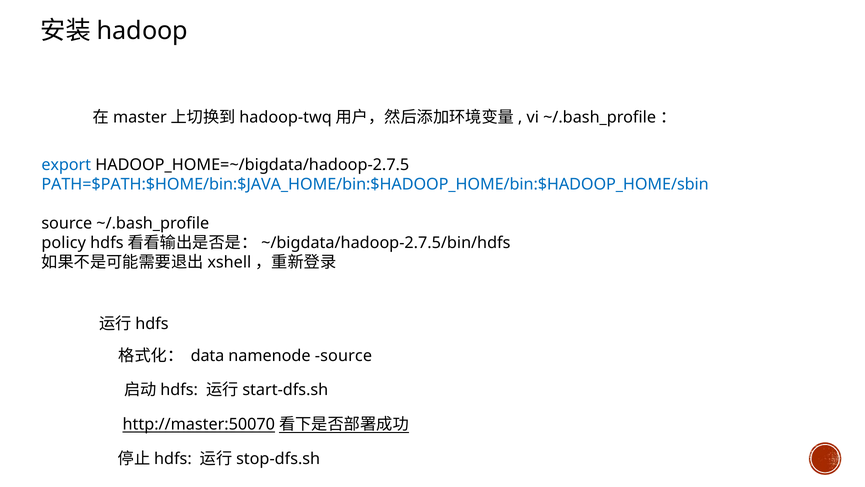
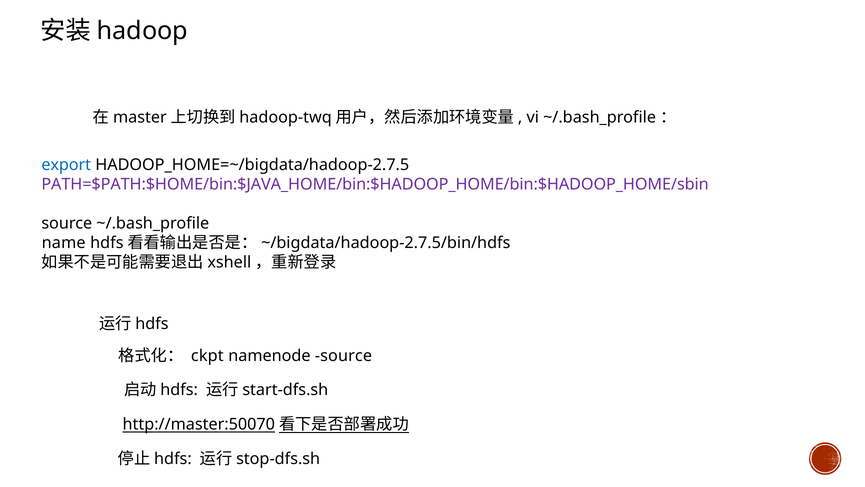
PATH=$PATH:$HOME/bin:$JAVA_HOME/bin:$HADOOP_HOME/bin:$HADOOP_HOME/sbin colour: blue -> purple
policy: policy -> name
data: data -> ckpt
